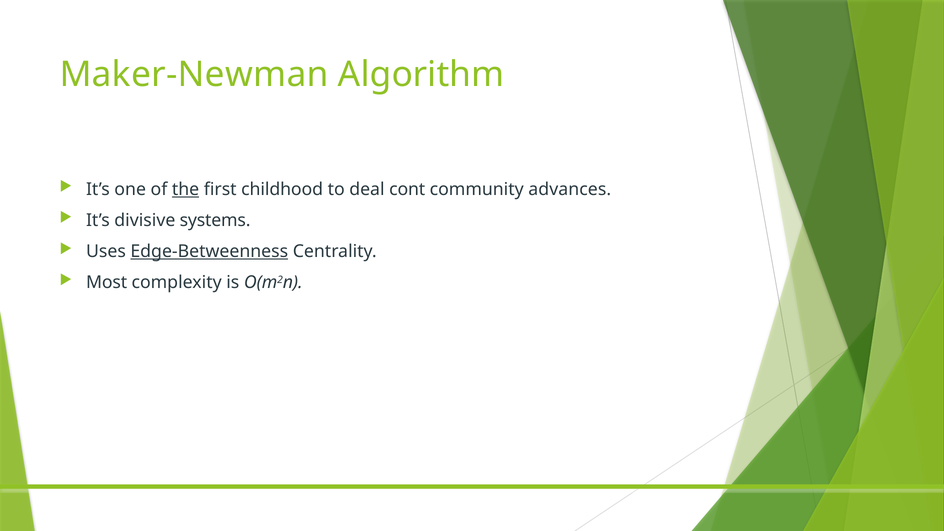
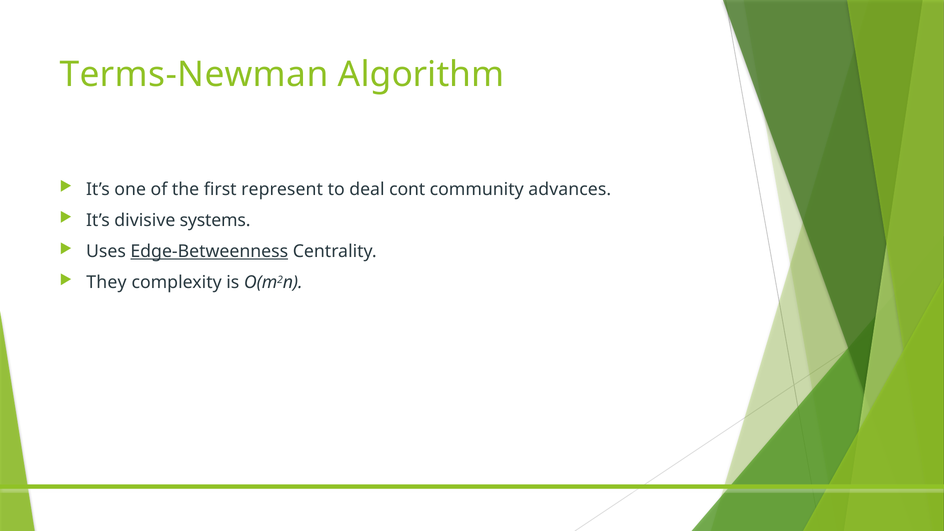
Maker-Newman: Maker-Newman -> Terms-Newman
the underline: present -> none
childhood: childhood -> represent
Most: Most -> They
